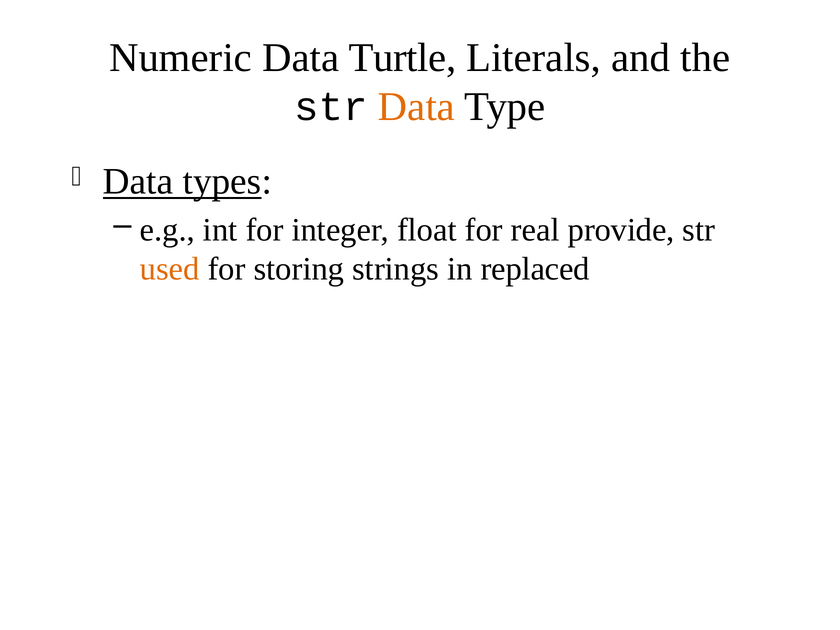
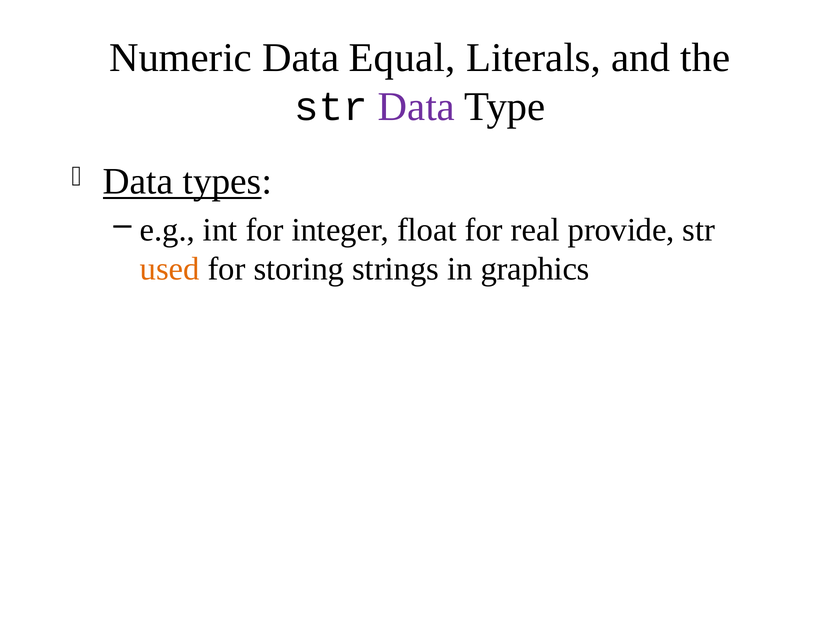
Turtle: Turtle -> Equal
Data at (416, 107) colour: orange -> purple
replaced: replaced -> graphics
